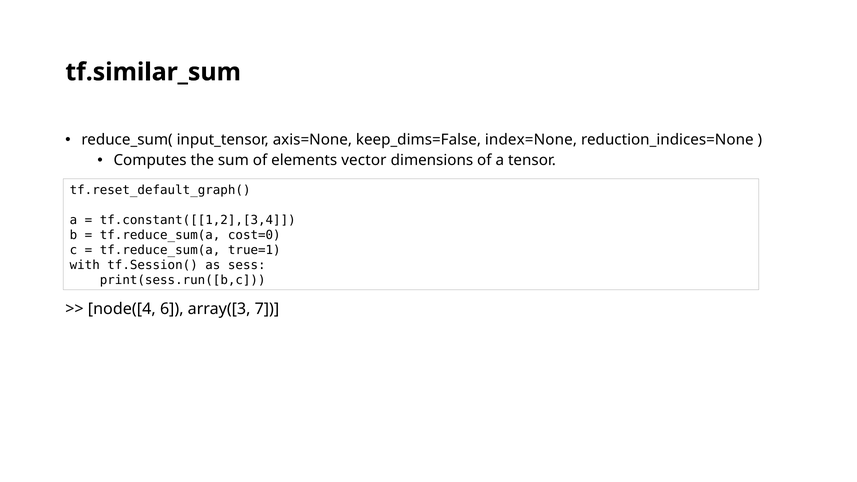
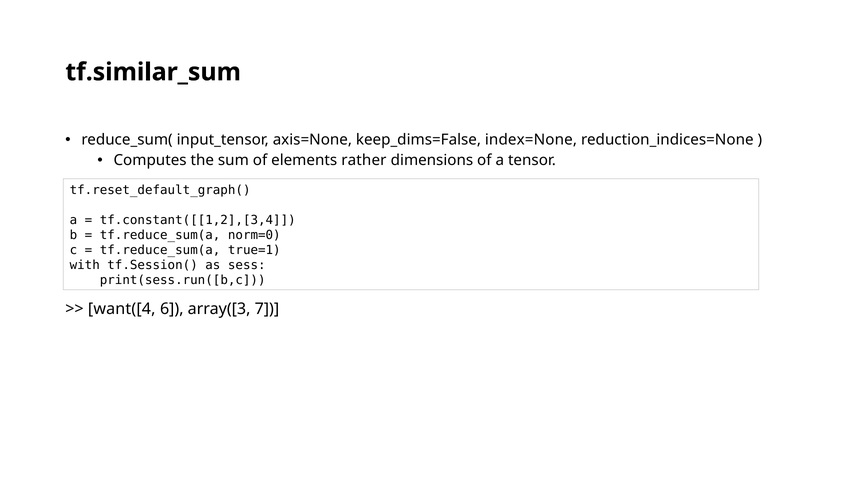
vector: vector -> rather
cost=0: cost=0 -> norm=0
node([4: node([4 -> want([4
